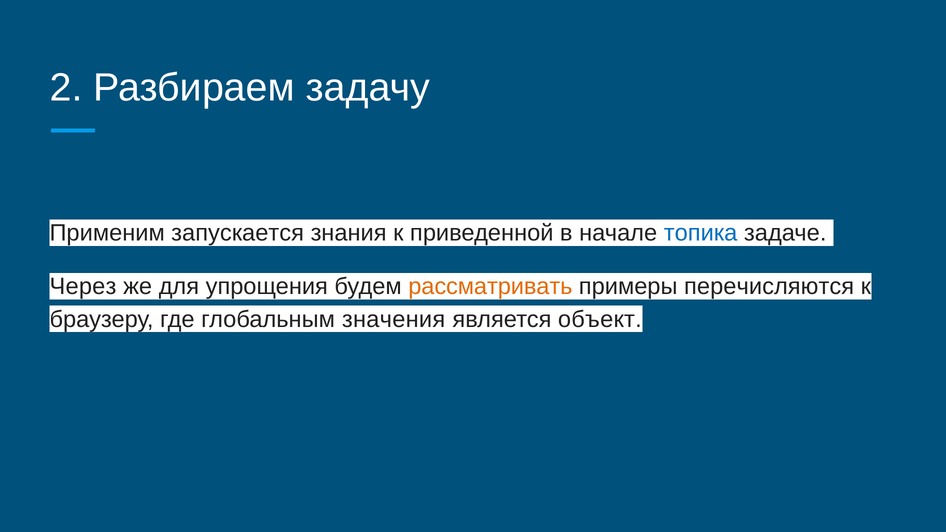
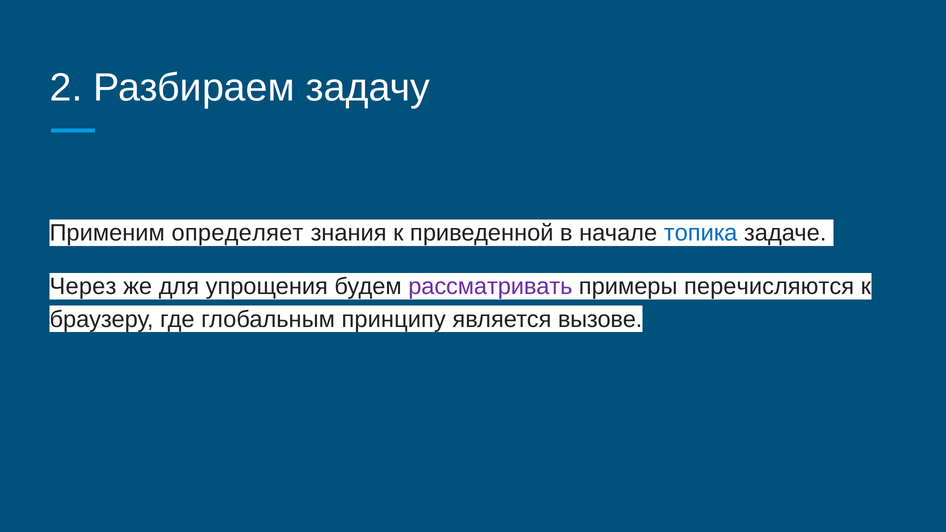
запускается: запускается -> определяет
рассматривать colour: orange -> purple
значения: значения -> принципу
объект: объект -> вызове
